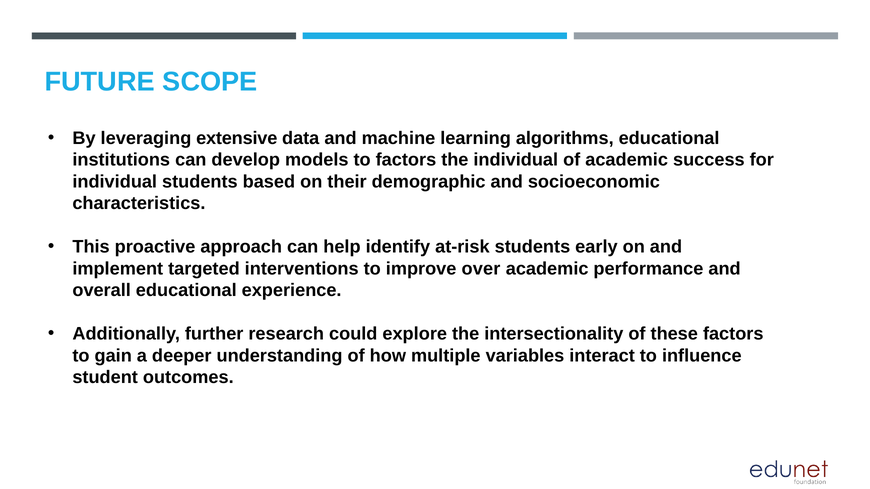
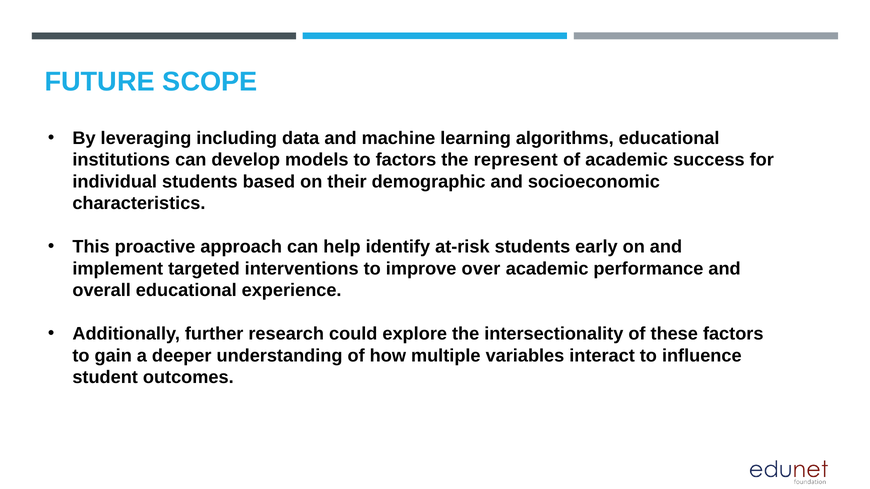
extensive: extensive -> including
the individual: individual -> represent
